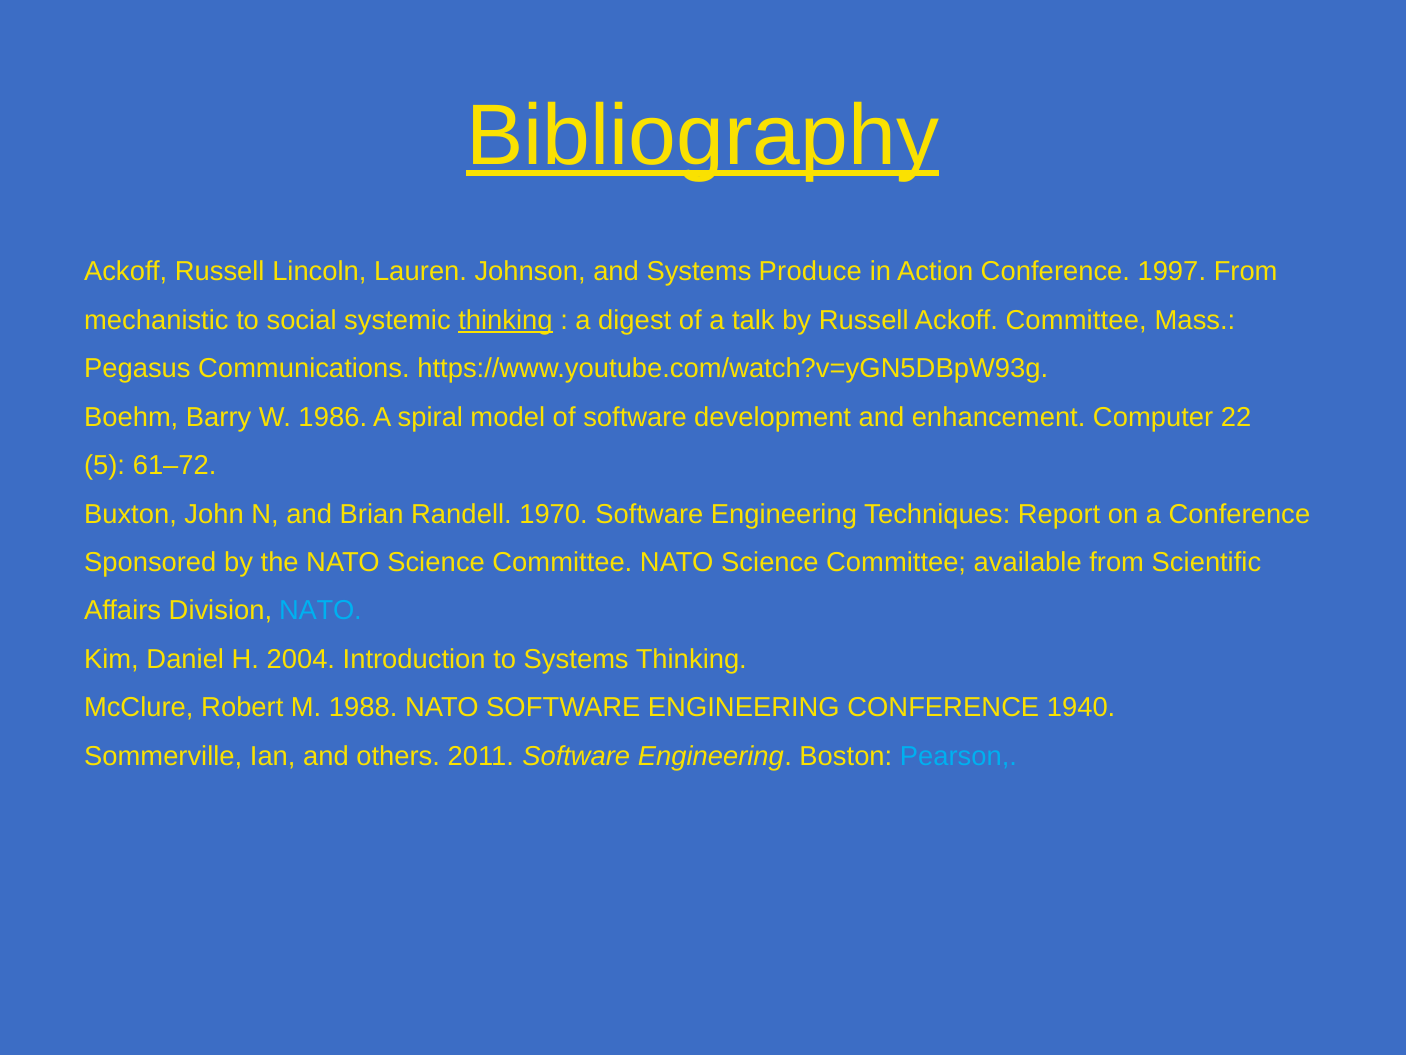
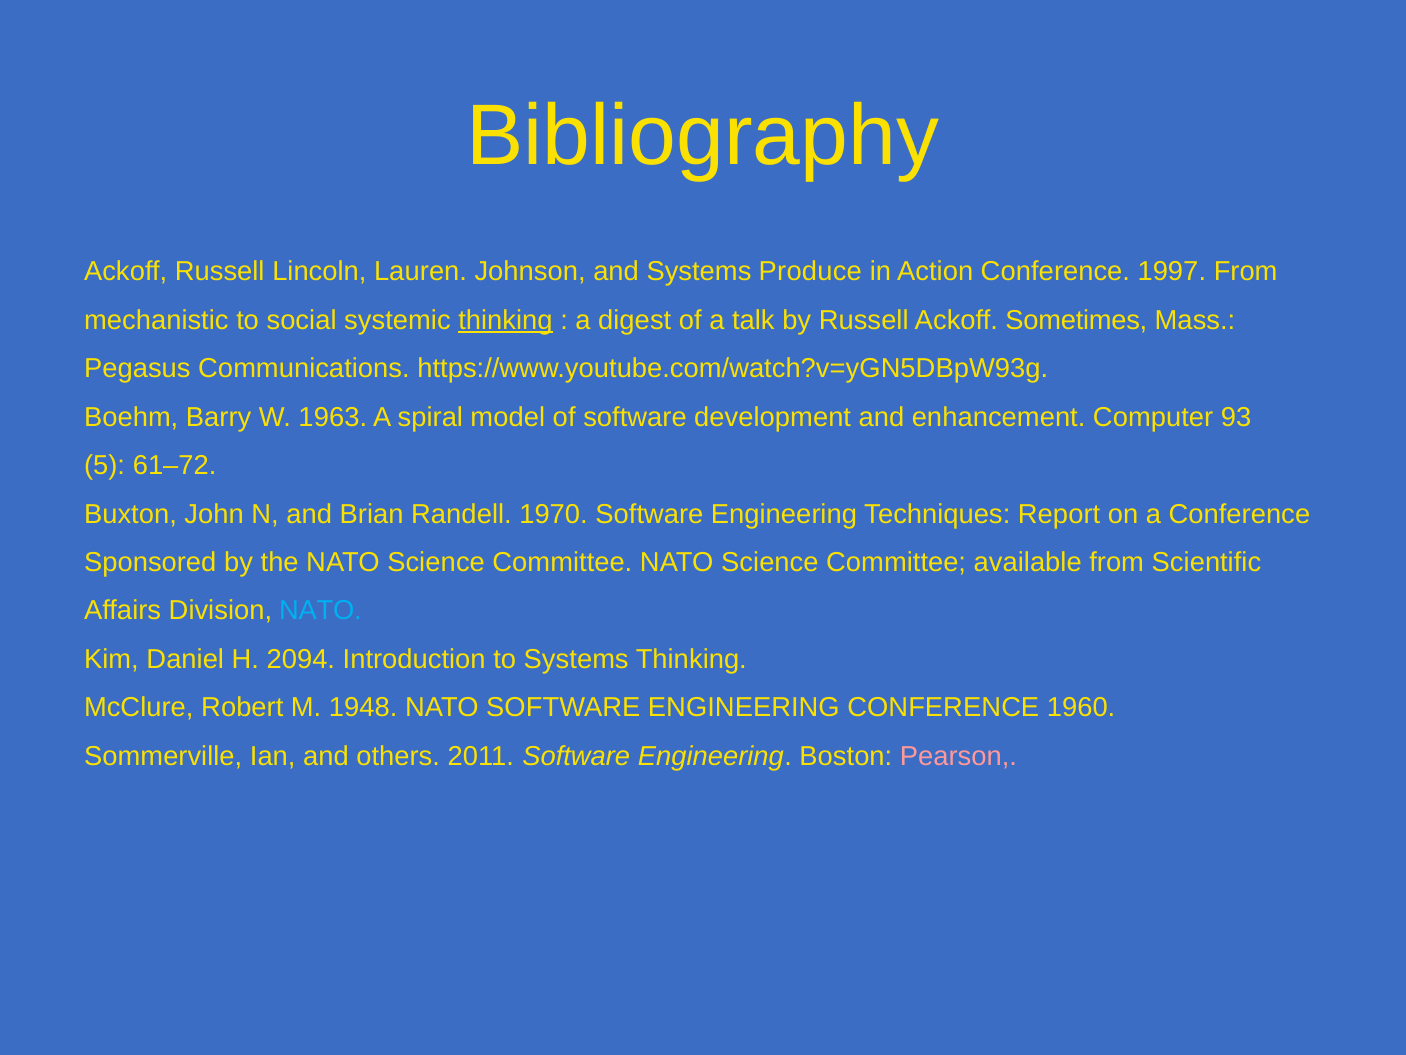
Bibliography underline: present -> none
Ackoff Committee: Committee -> Sometimes
1986: 1986 -> 1963
22: 22 -> 93
2004: 2004 -> 2094
1988: 1988 -> 1948
1940: 1940 -> 1960
Pearson colour: light blue -> pink
